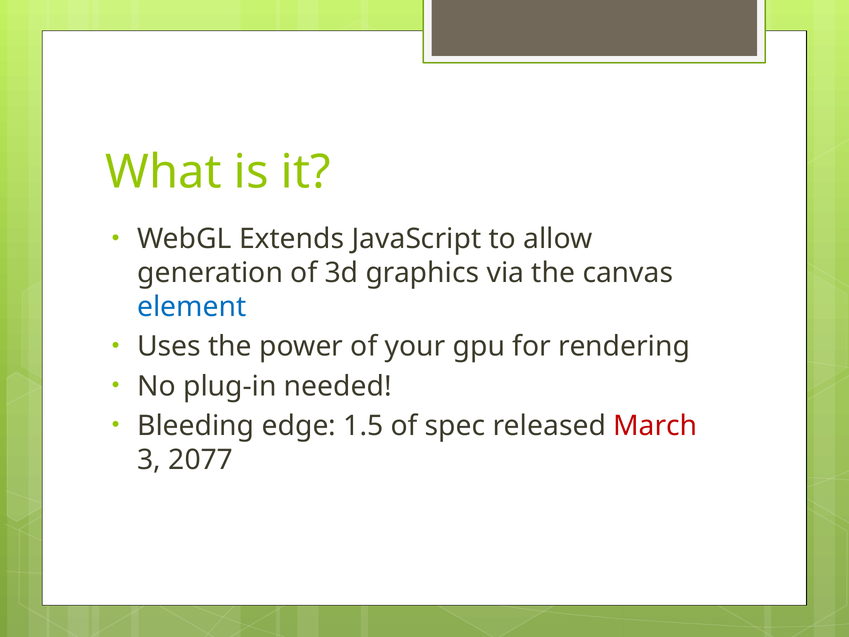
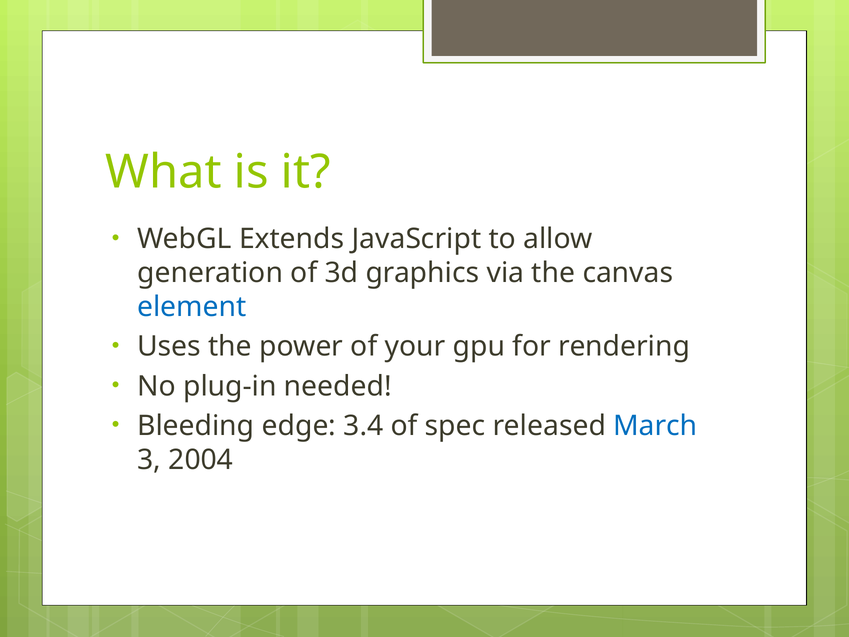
1.5: 1.5 -> 3.4
March colour: red -> blue
2077: 2077 -> 2004
